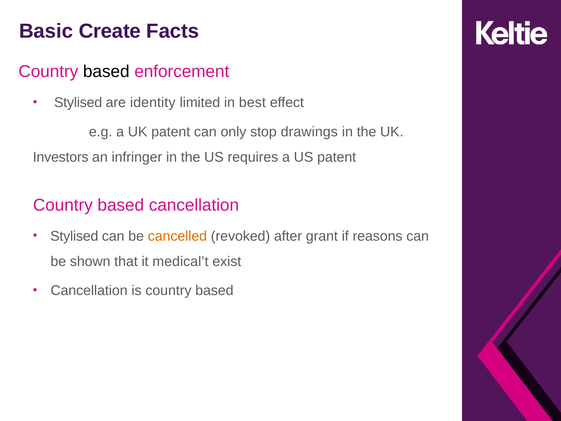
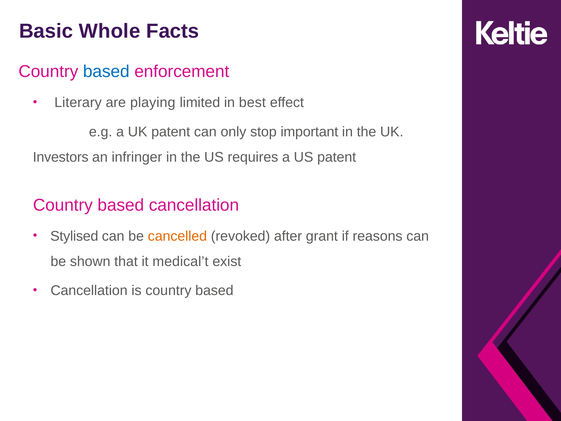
Create: Create -> Whole
based at (106, 72) colour: black -> blue
Stylised at (78, 103): Stylised -> Literary
identity: identity -> playing
drawings: drawings -> important
